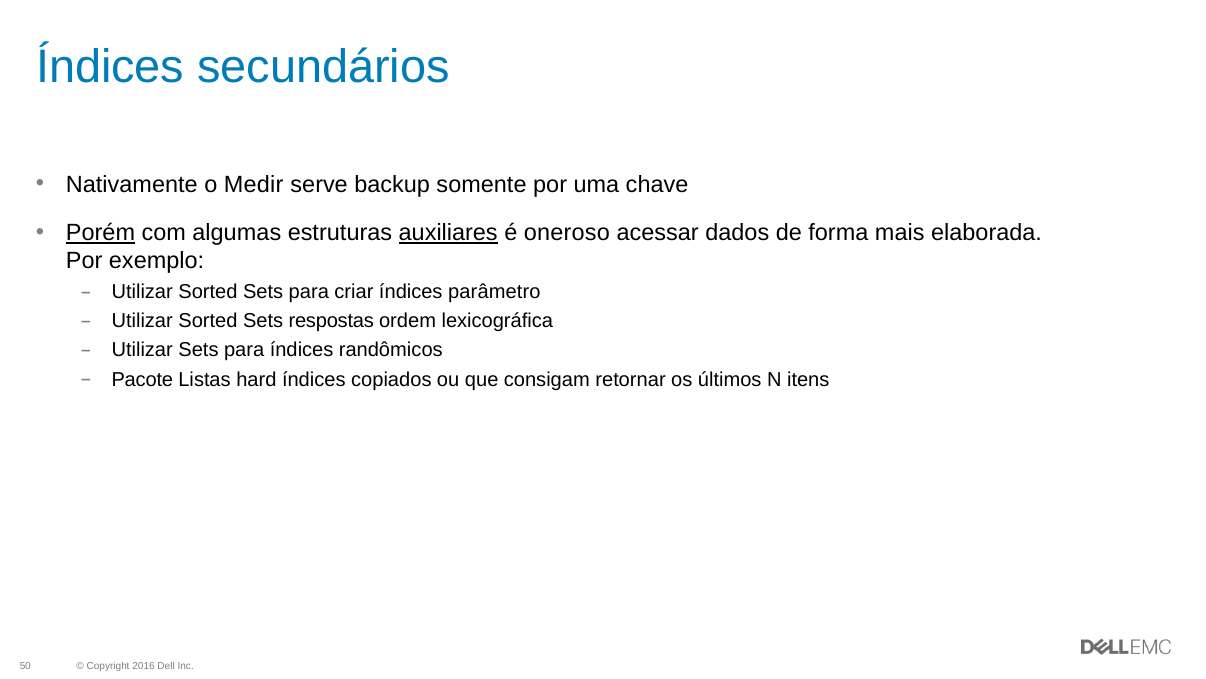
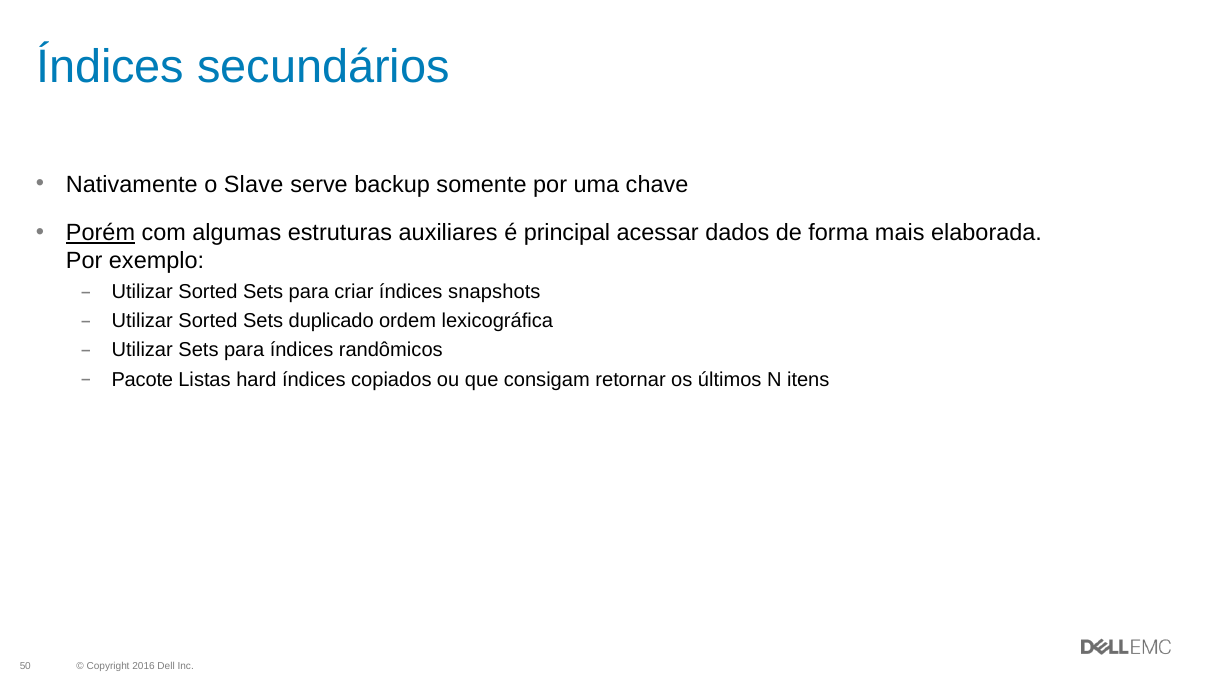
Medir: Medir -> Slave
auxiliares underline: present -> none
oneroso: oneroso -> principal
parâmetro: parâmetro -> snapshots
respostas: respostas -> duplicado
